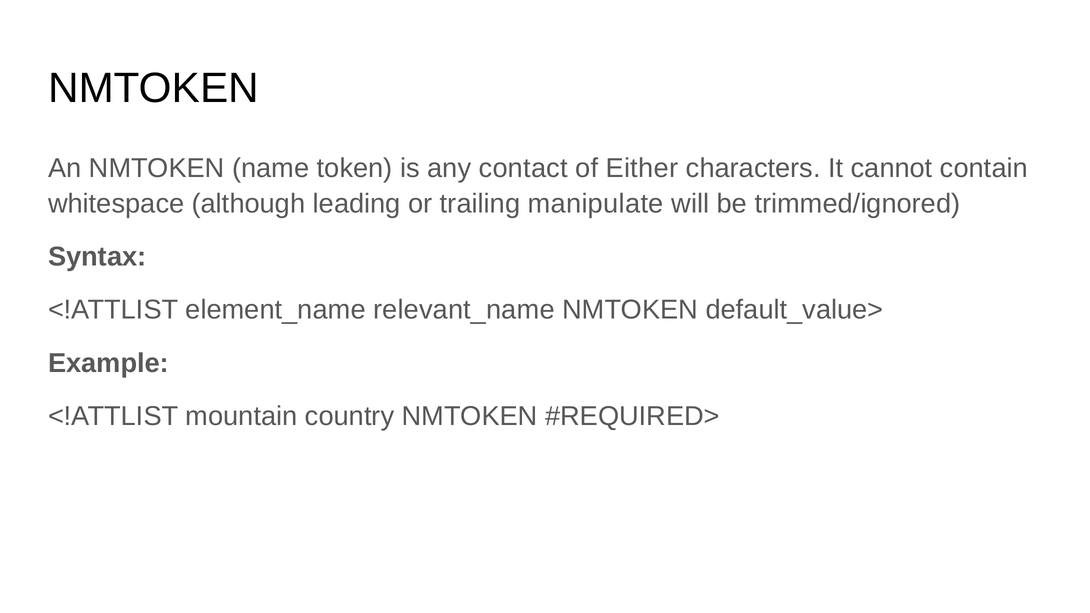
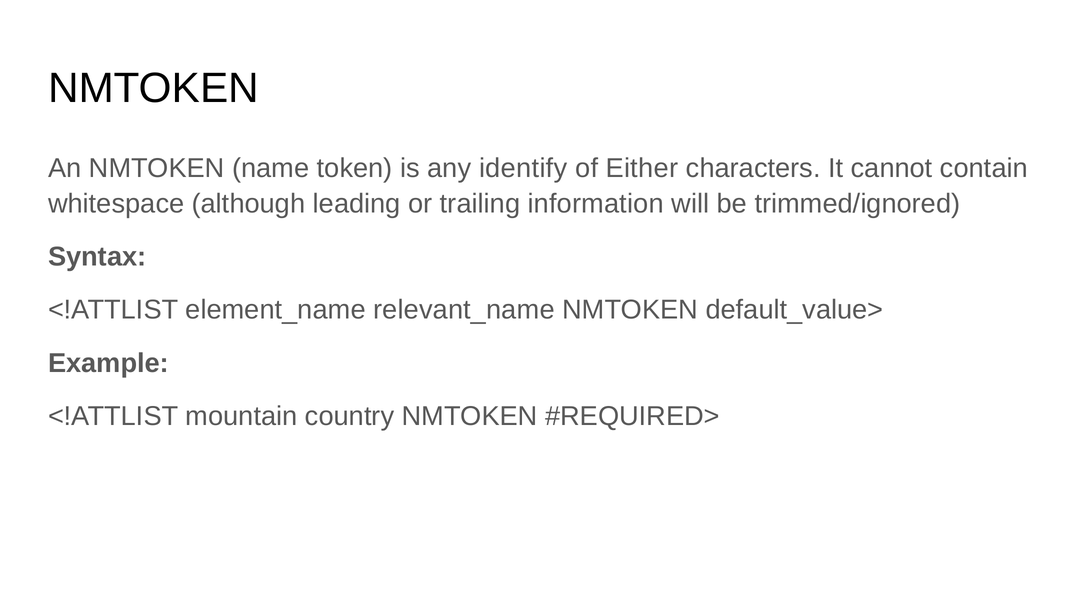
contact: contact -> identify
manipulate: manipulate -> information
